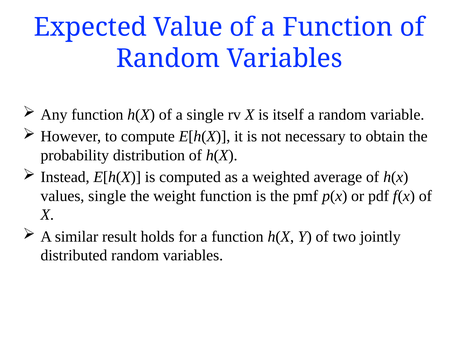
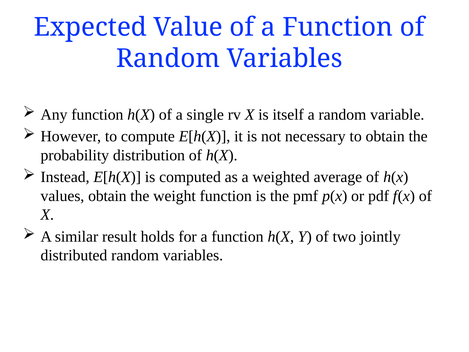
values single: single -> obtain
